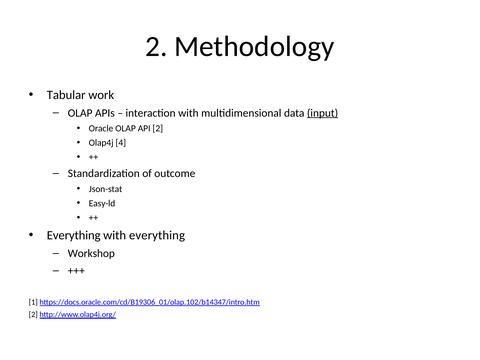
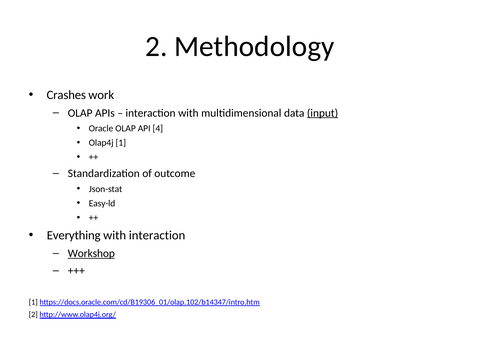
Tabular: Tabular -> Crashes
API 2: 2 -> 4
Olap4j 4: 4 -> 1
with everything: everything -> interaction
Workshop underline: none -> present
